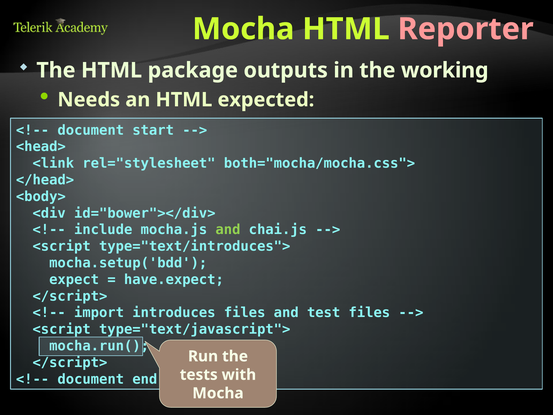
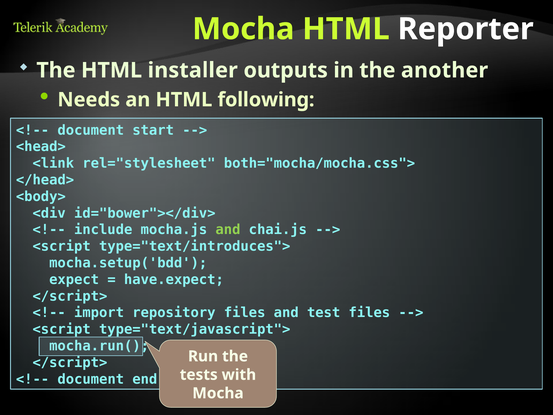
Reporter colour: pink -> white
package: package -> installer
working: working -> another
expected: expected -> following
introduces: introduces -> repository
